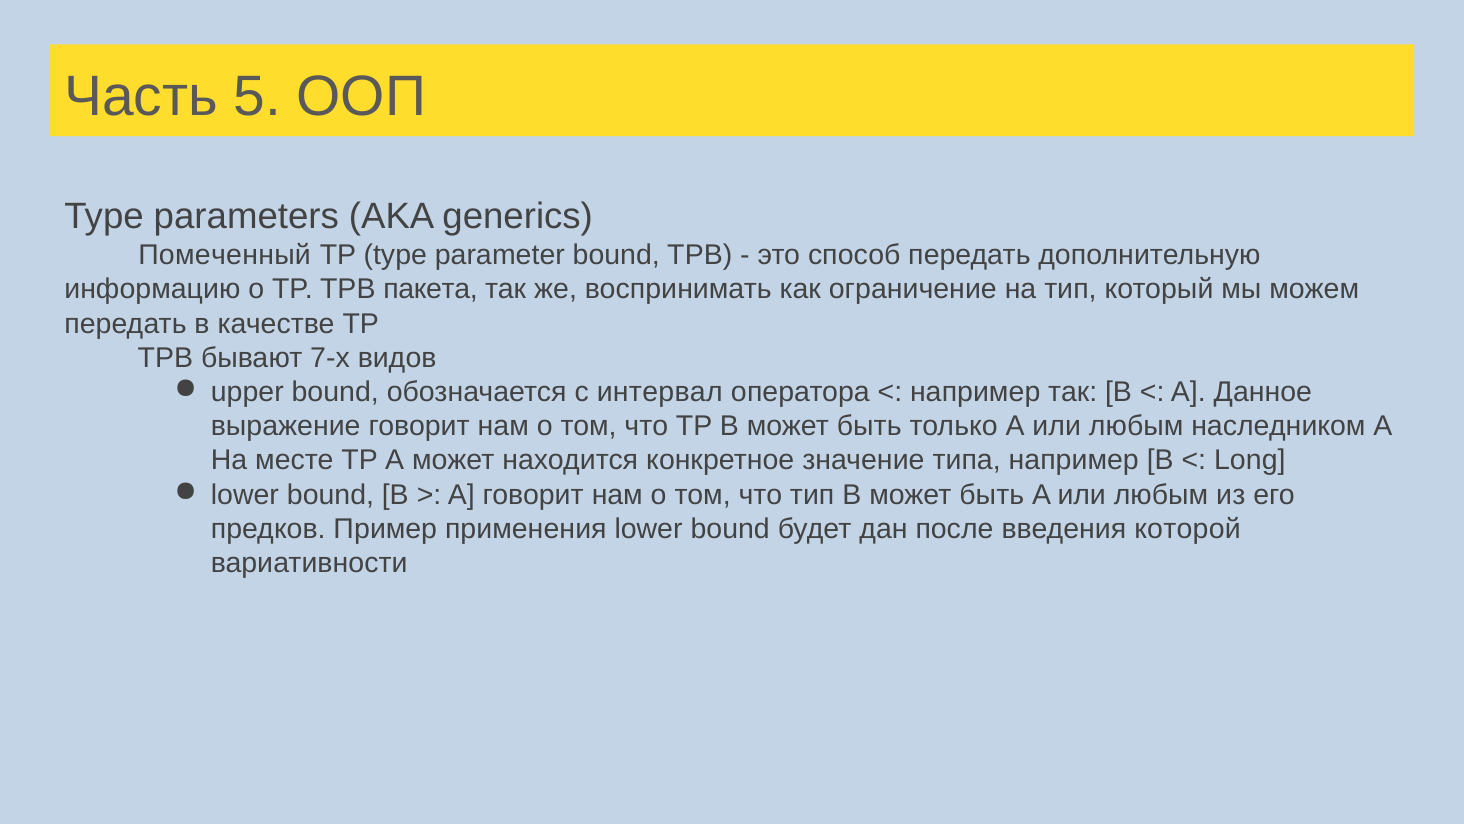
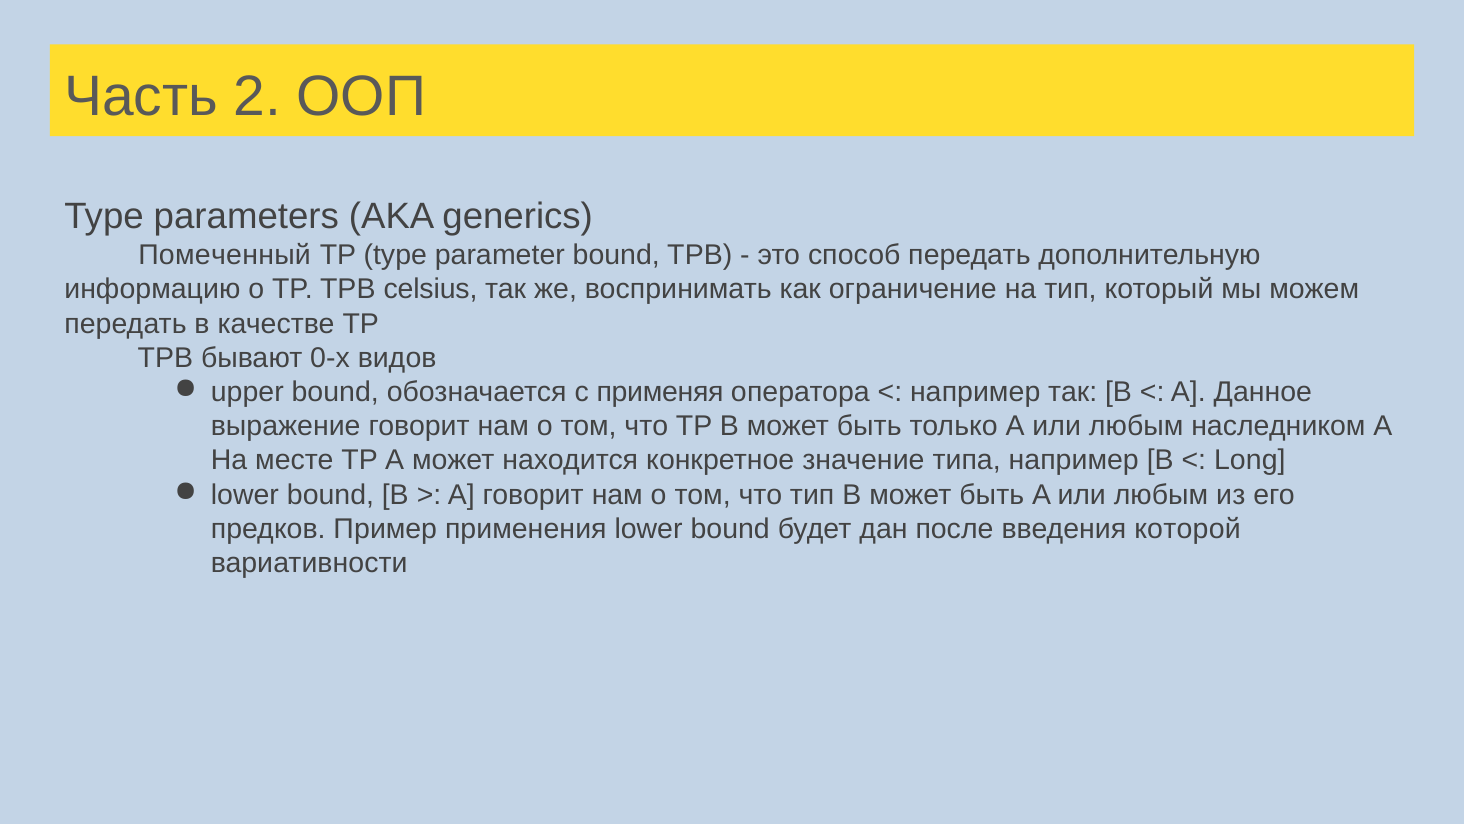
5: 5 -> 2
пакета: пакета -> celsius
7-х: 7-х -> 0-х
интервал: интервал -> применяя
